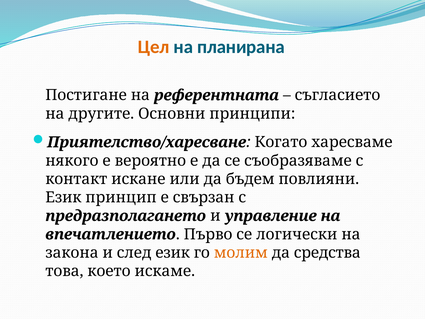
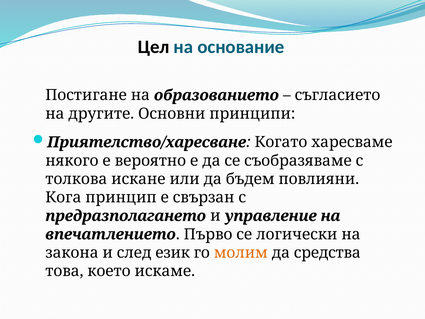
Цел colour: orange -> black
планирана: планирана -> основание
референтната: референтната -> образованието
контакт: контакт -> толкова
Език at (63, 197): Език -> Кога
